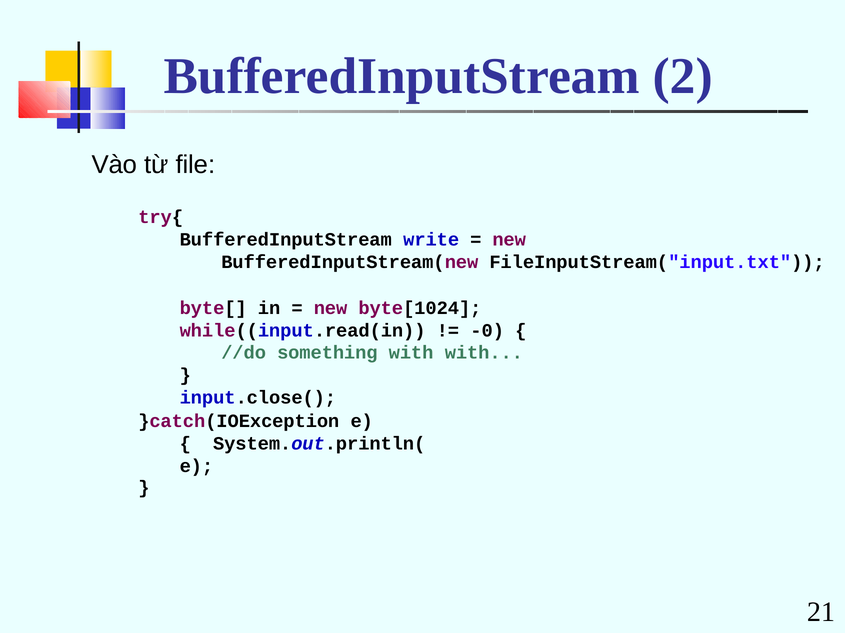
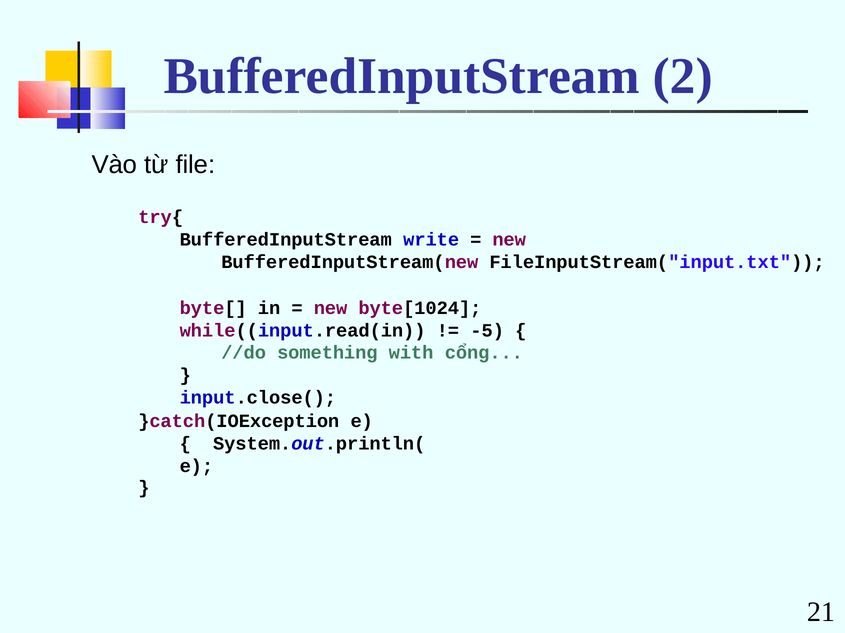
-0: -0 -> -5
with with: with -> cổng
